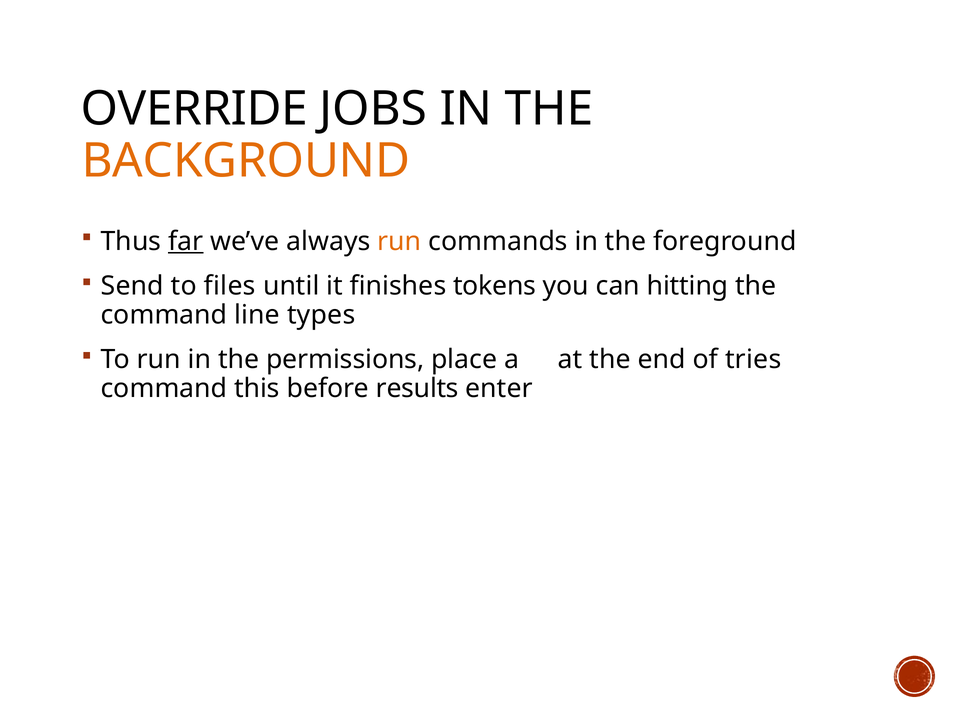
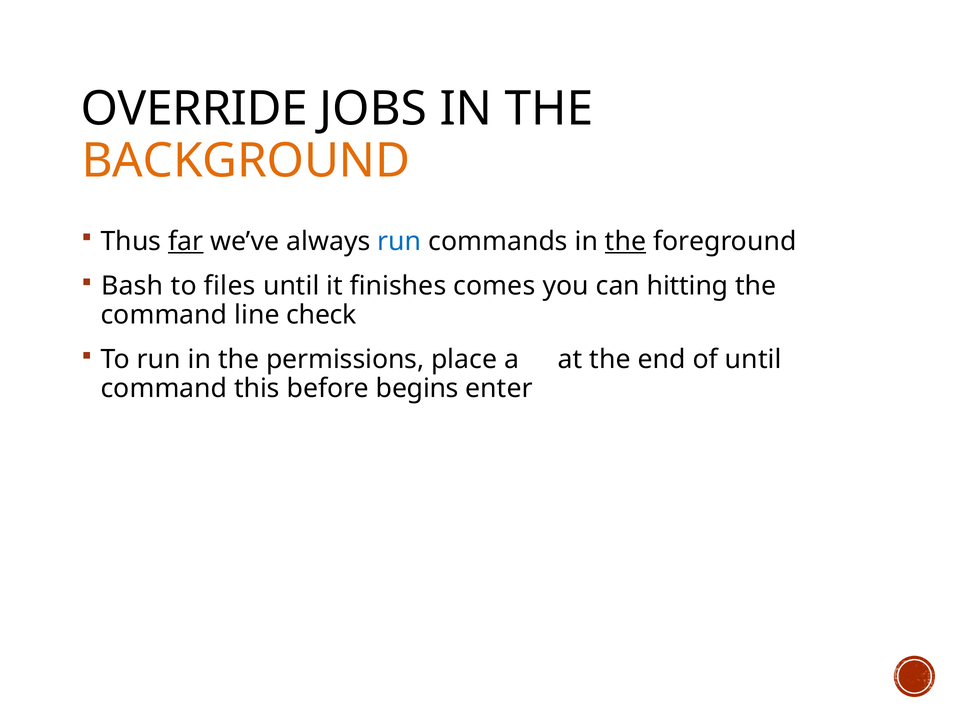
run at (399, 242) colour: orange -> blue
the at (626, 242) underline: none -> present
Send: Send -> Bash
tokens: tokens -> comes
types: types -> check
of tries: tries -> until
results: results -> begins
